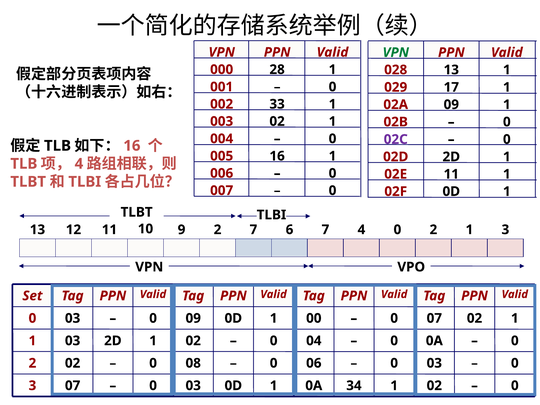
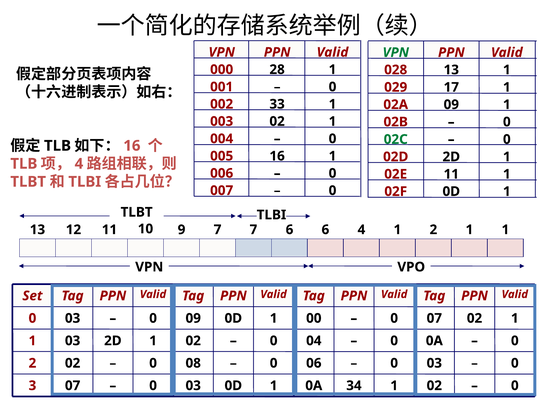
02C colour: purple -> green
9 2: 2 -> 7
7 at (325, 230): 7 -> 6
4 0: 0 -> 1
2 1 3: 3 -> 1
